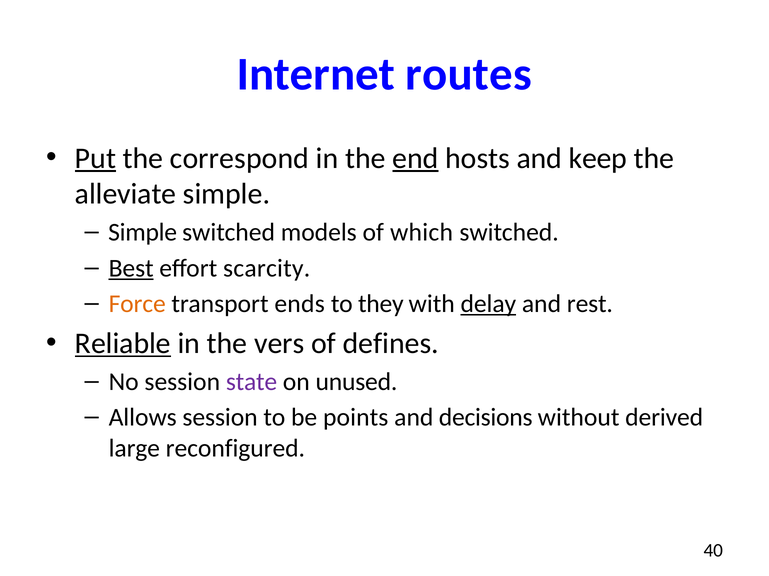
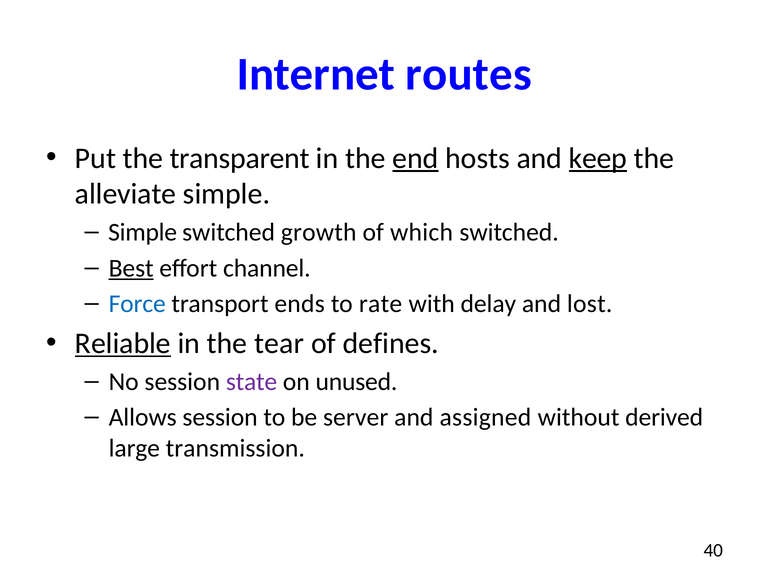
Put underline: present -> none
correspond: correspond -> transparent
keep underline: none -> present
models: models -> growth
scarcity: scarcity -> channel
Force colour: orange -> blue
they: they -> rate
delay underline: present -> none
rest: rest -> lost
vers: vers -> tear
points: points -> server
decisions: decisions -> assigned
reconfigured: reconfigured -> transmission
